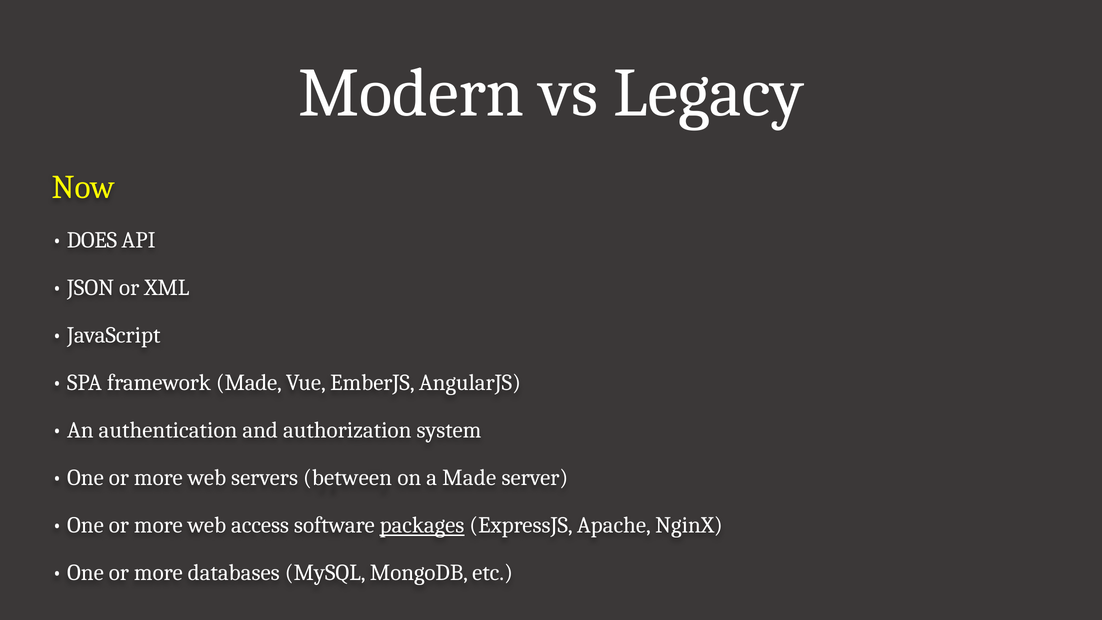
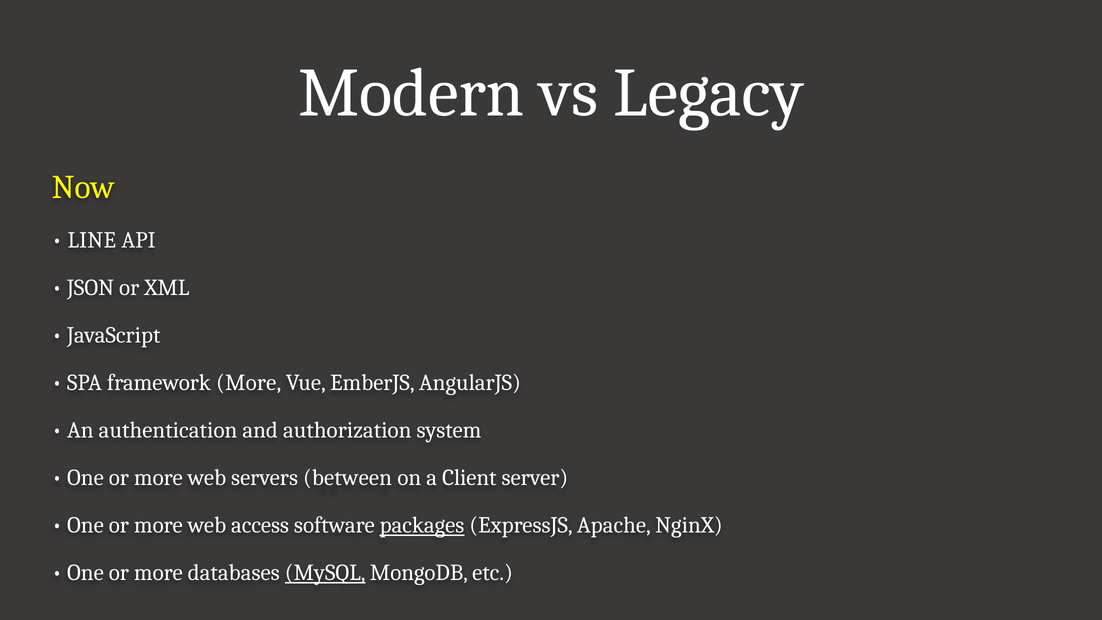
DOES: DOES -> LINE
framework Made: Made -> More
a Made: Made -> Client
MySQL underline: none -> present
